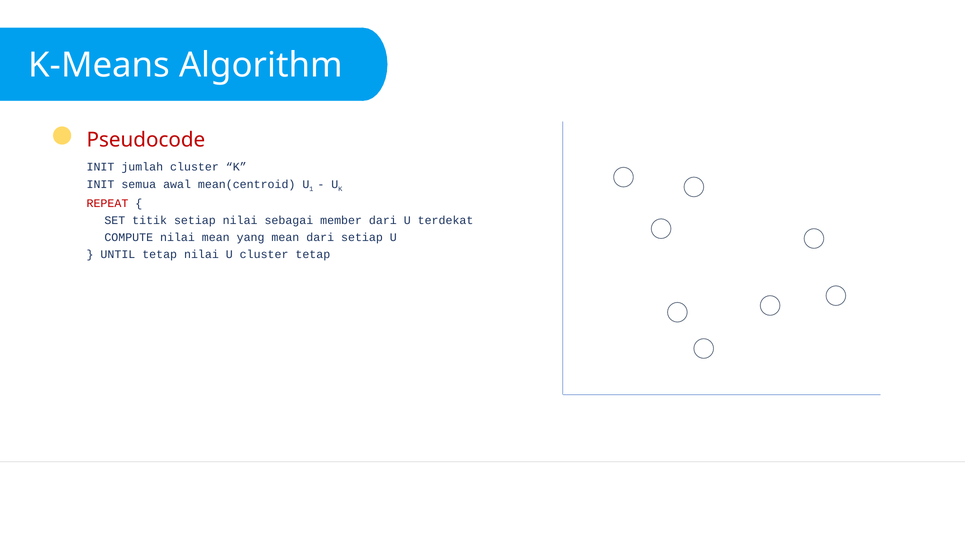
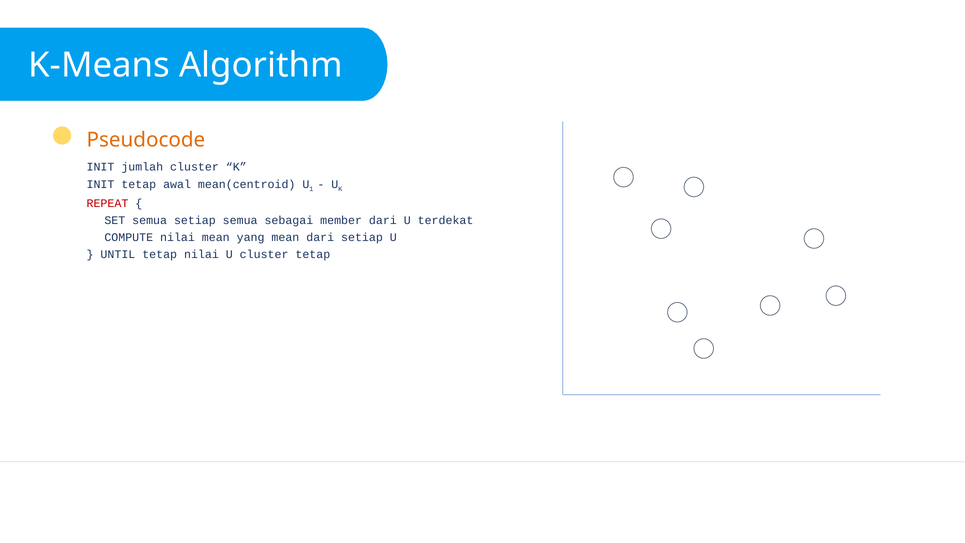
Pseudocode colour: red -> orange
INIT semua: semua -> tetap
SET titik: titik -> semua
setiap nilai: nilai -> semua
